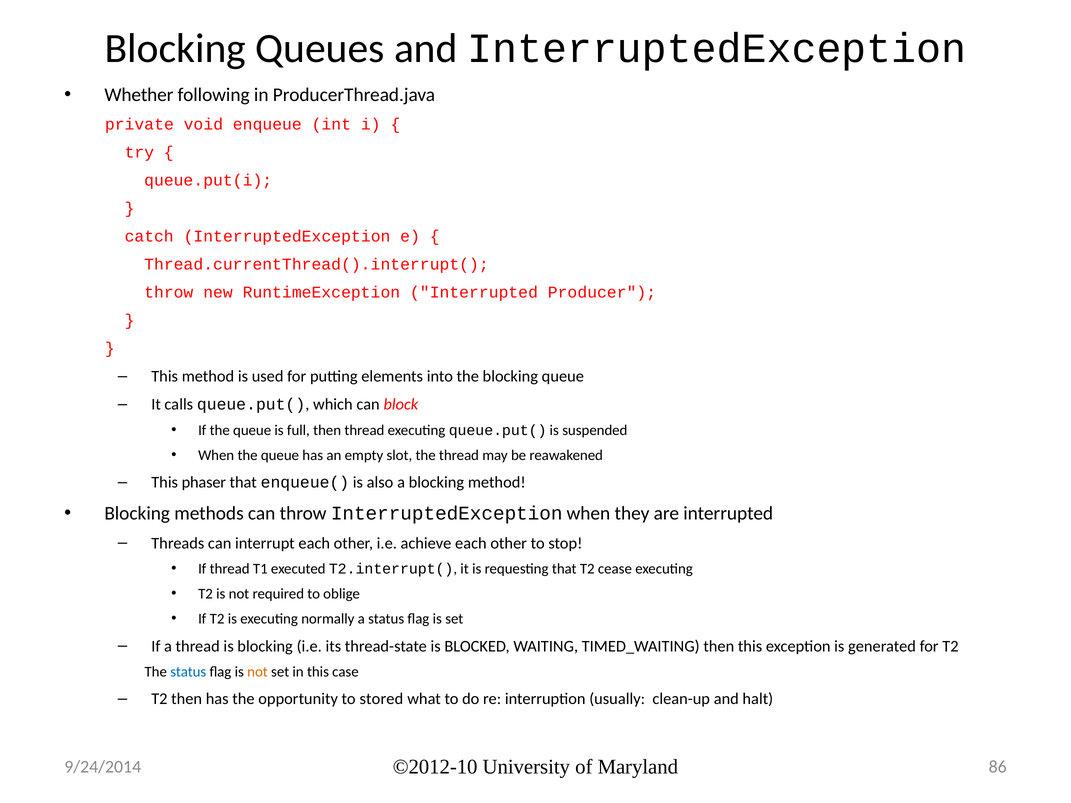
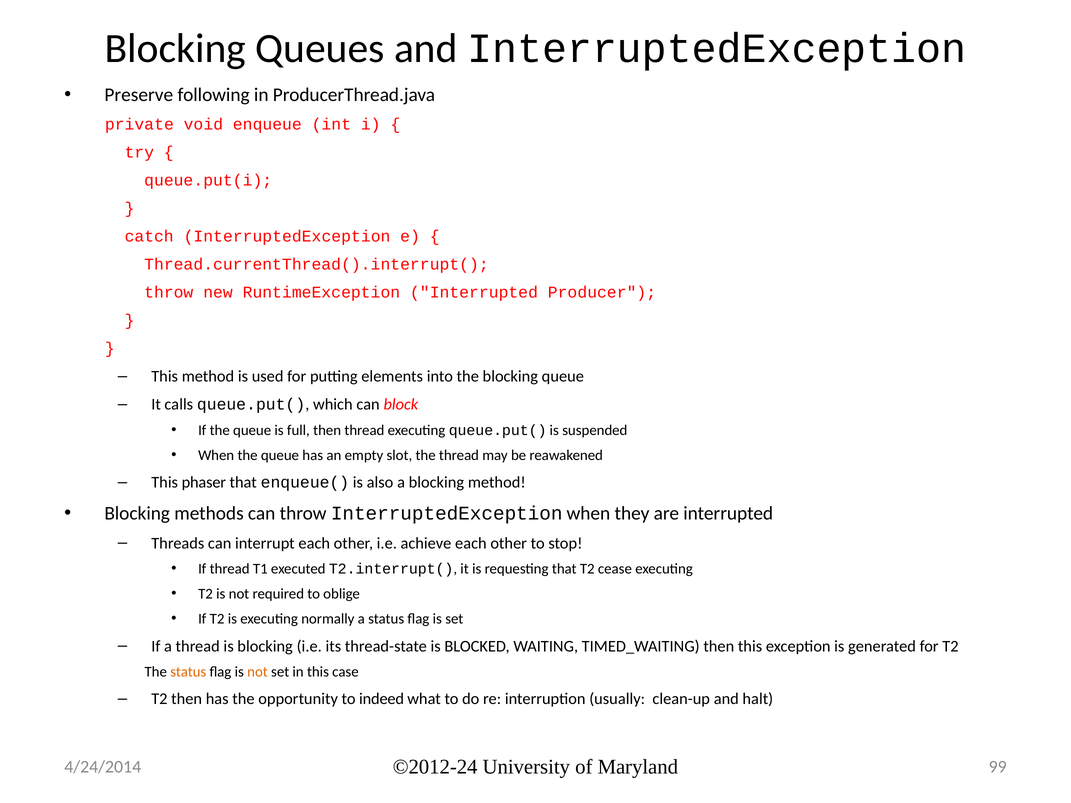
Whether: Whether -> Preserve
status at (188, 672) colour: blue -> orange
stored: stored -> indeed
©2012-10: ©2012-10 -> ©2012-24
86: 86 -> 99
9/24/2014: 9/24/2014 -> 4/24/2014
